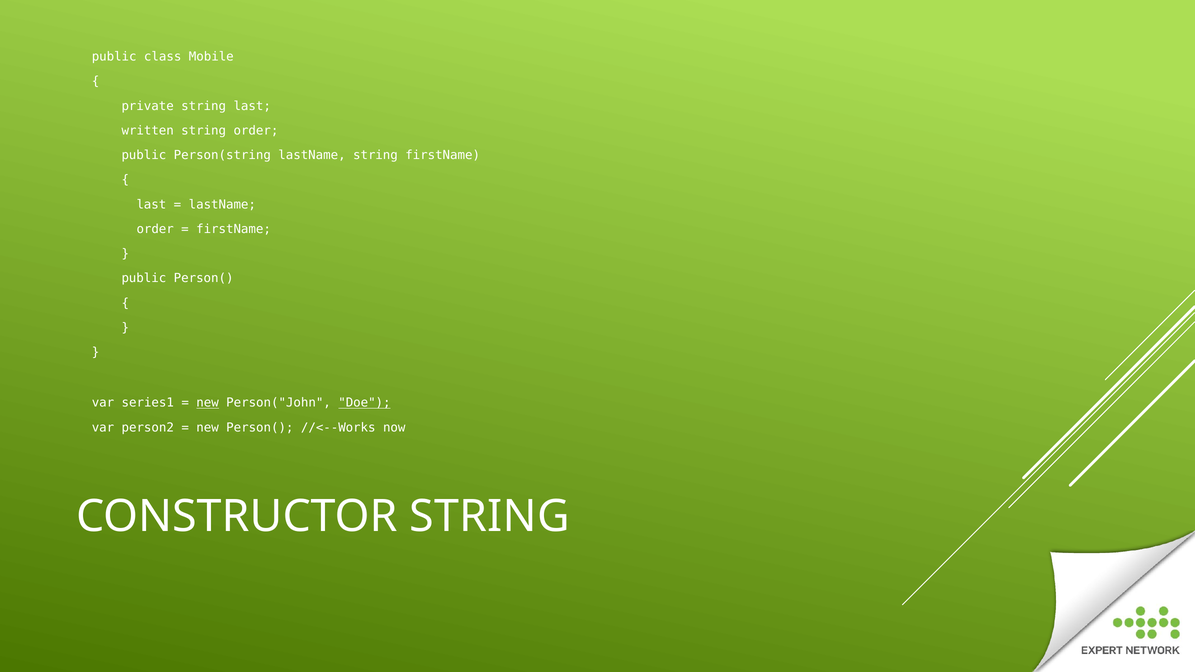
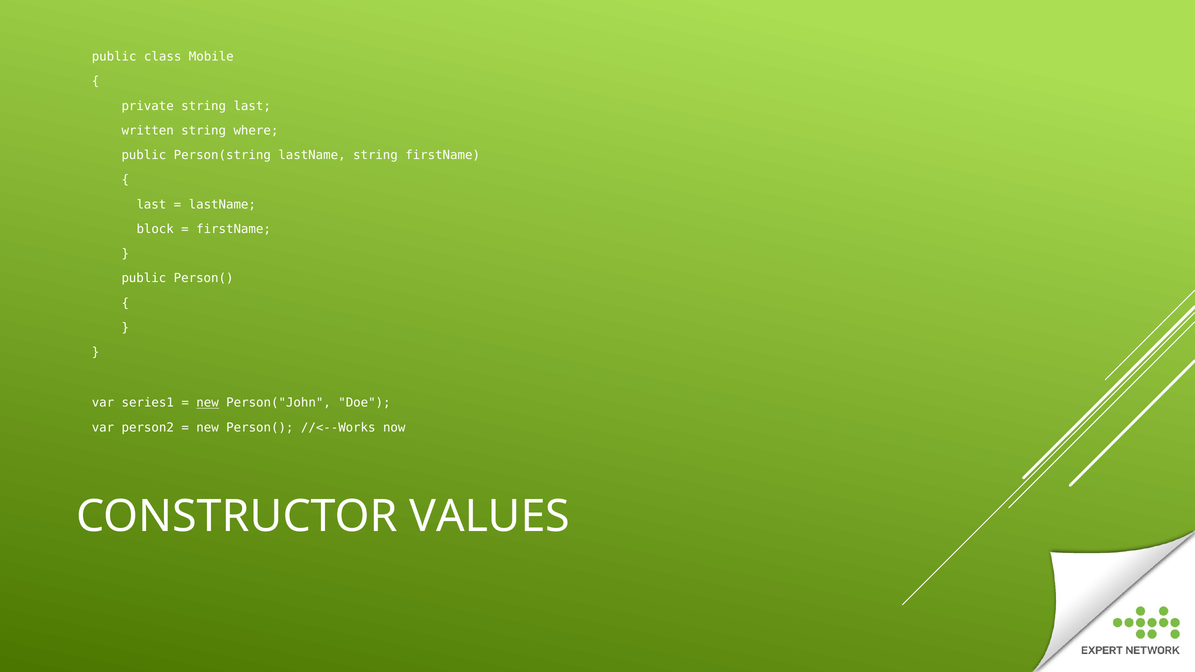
string order: order -> where
order at (155, 229): order -> block
Doe underline: present -> none
CONSTRUCTOR STRING: STRING -> VALUES
